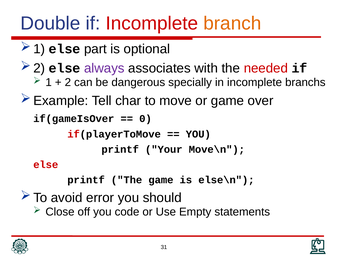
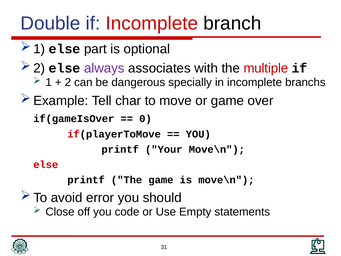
branch colour: orange -> black
needed: needed -> multiple
is else\n: else\n -> move\n
